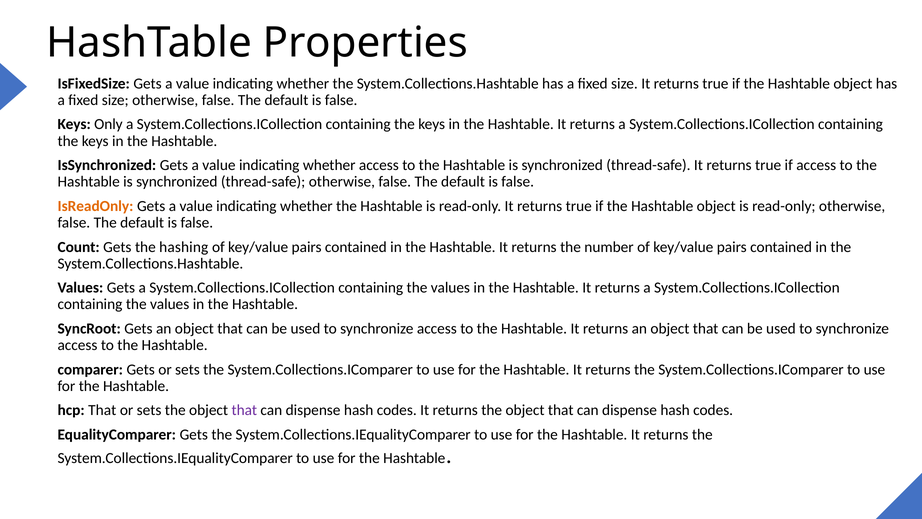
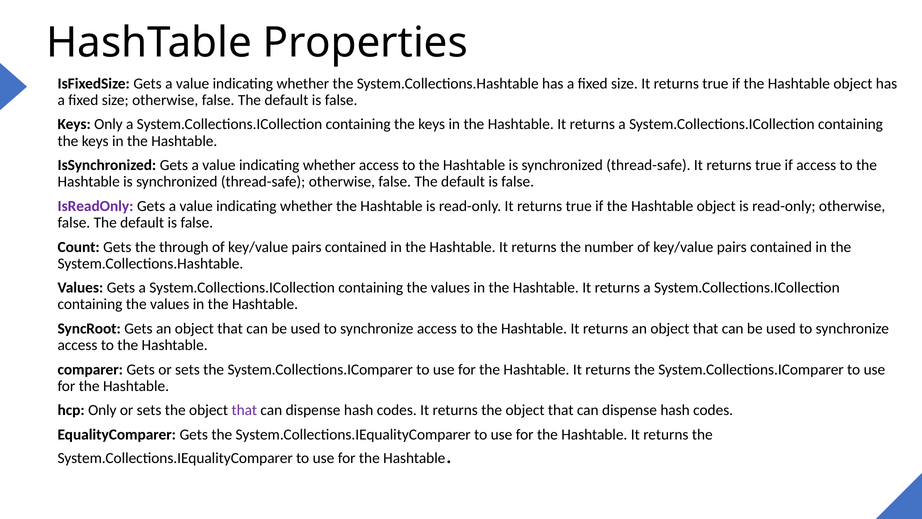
IsReadOnly colour: orange -> purple
hashing: hashing -> through
hcp That: That -> Only
